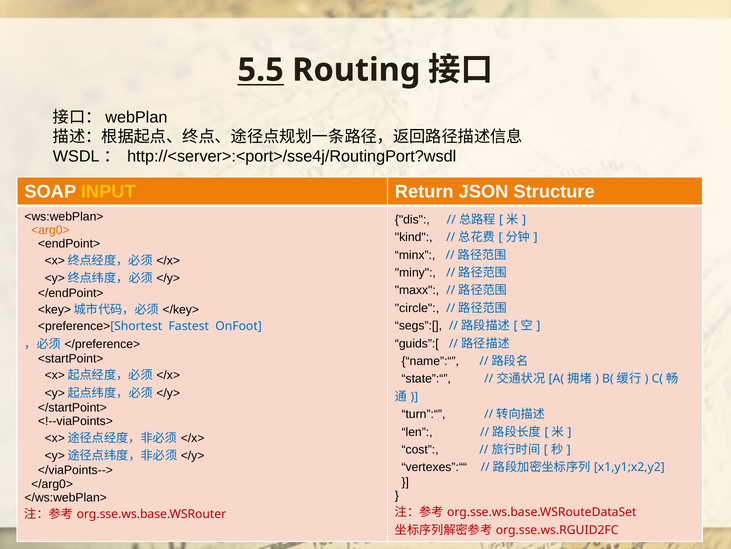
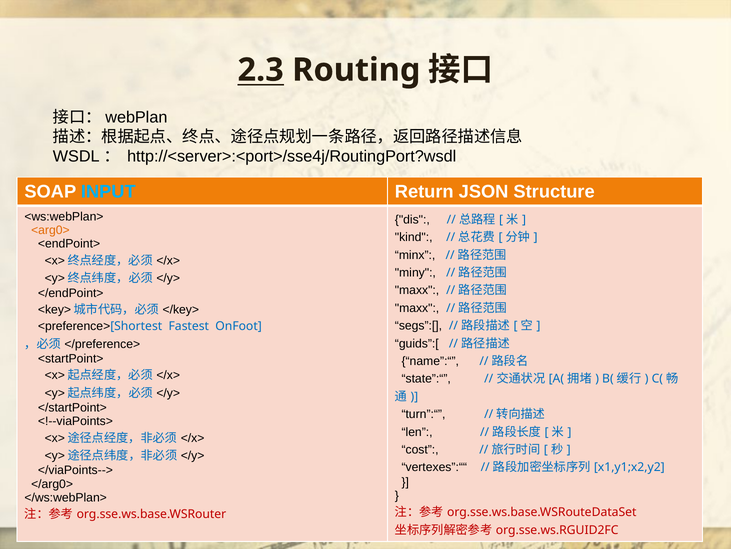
5.5: 5.5 -> 2.3
INPUT colour: yellow -> light blue
circle at (417, 308): circle -> maxx
